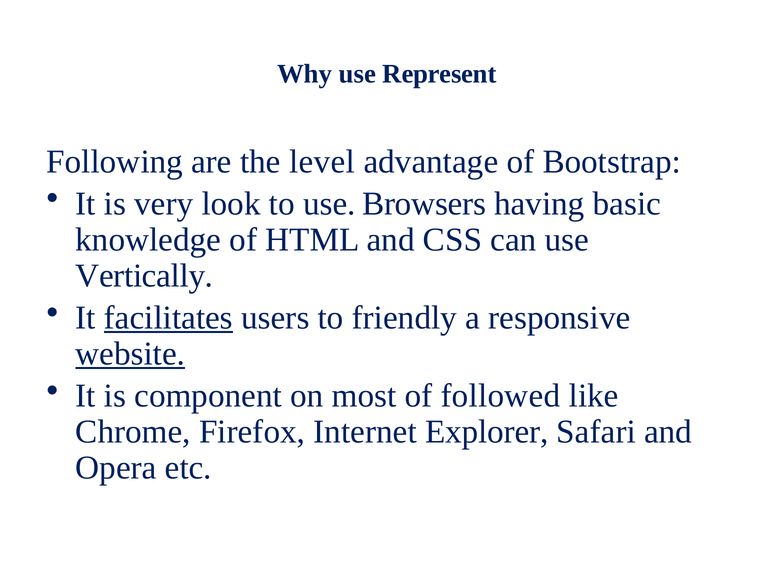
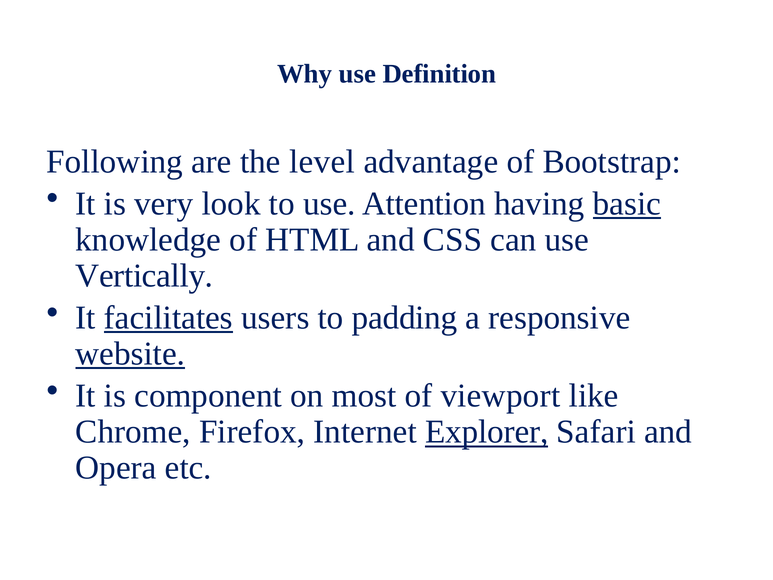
Represent: Represent -> Definition
Browsers: Browsers -> Attention
basic underline: none -> present
friendly: friendly -> padding
followed: followed -> viewport
Explorer underline: none -> present
